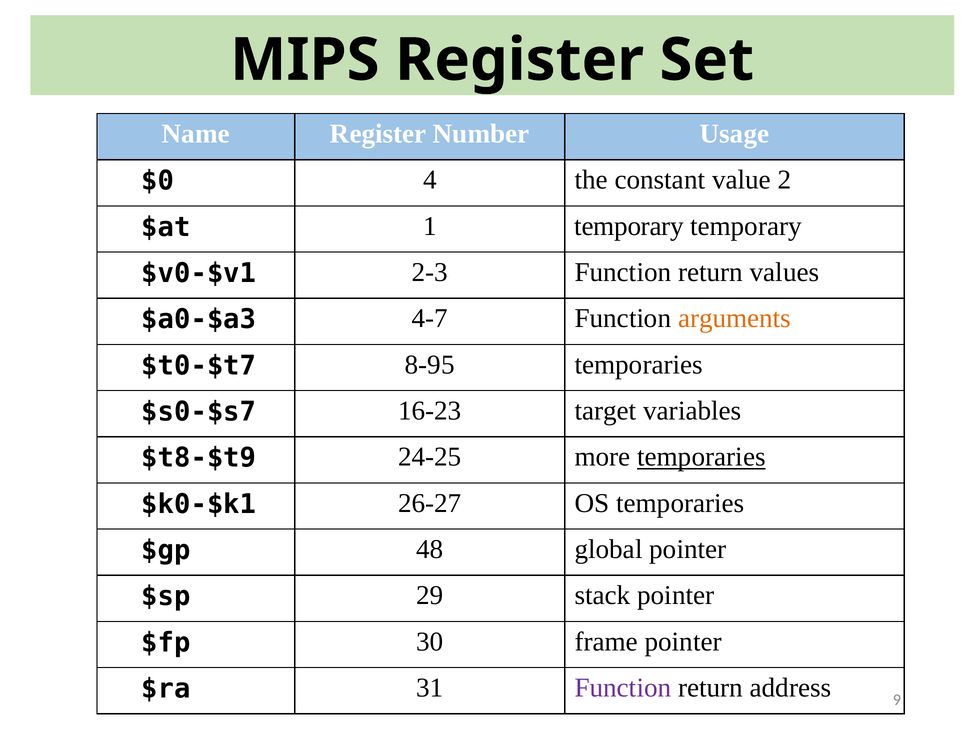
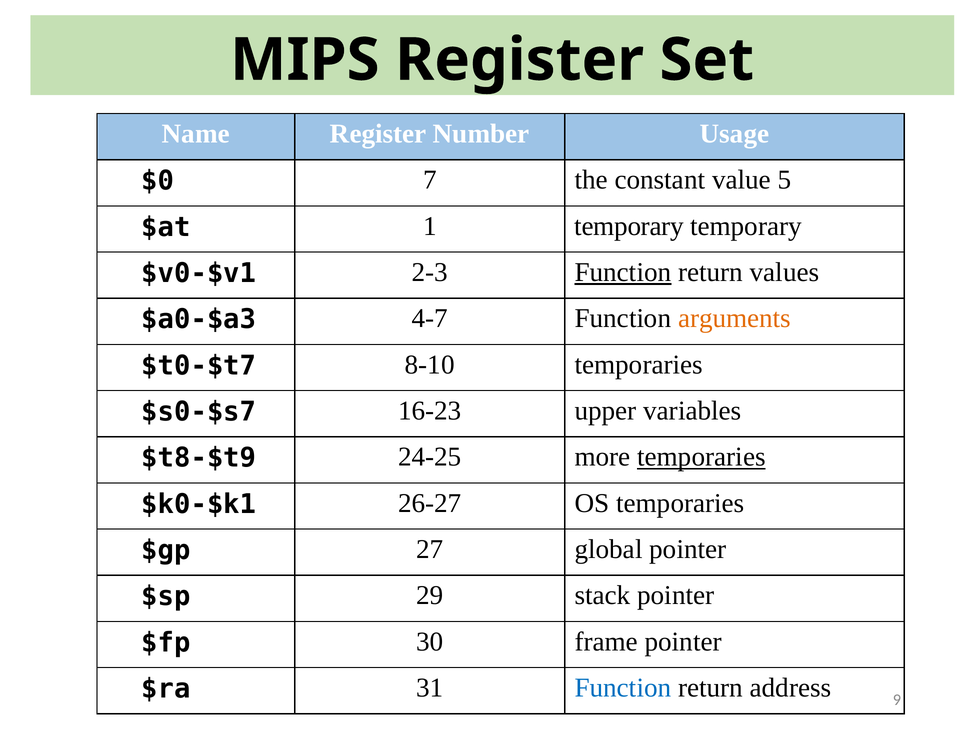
4: 4 -> 7
2: 2 -> 5
Function at (623, 272) underline: none -> present
8-95: 8-95 -> 8-10
target: target -> upper
48: 48 -> 27
Function at (623, 688) colour: purple -> blue
